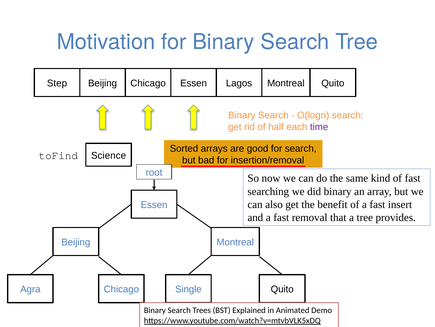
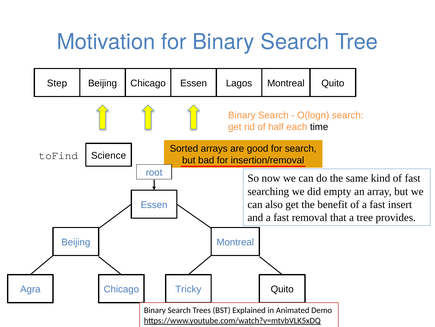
time colour: purple -> black
did binary: binary -> empty
Single: Single -> Tricky
